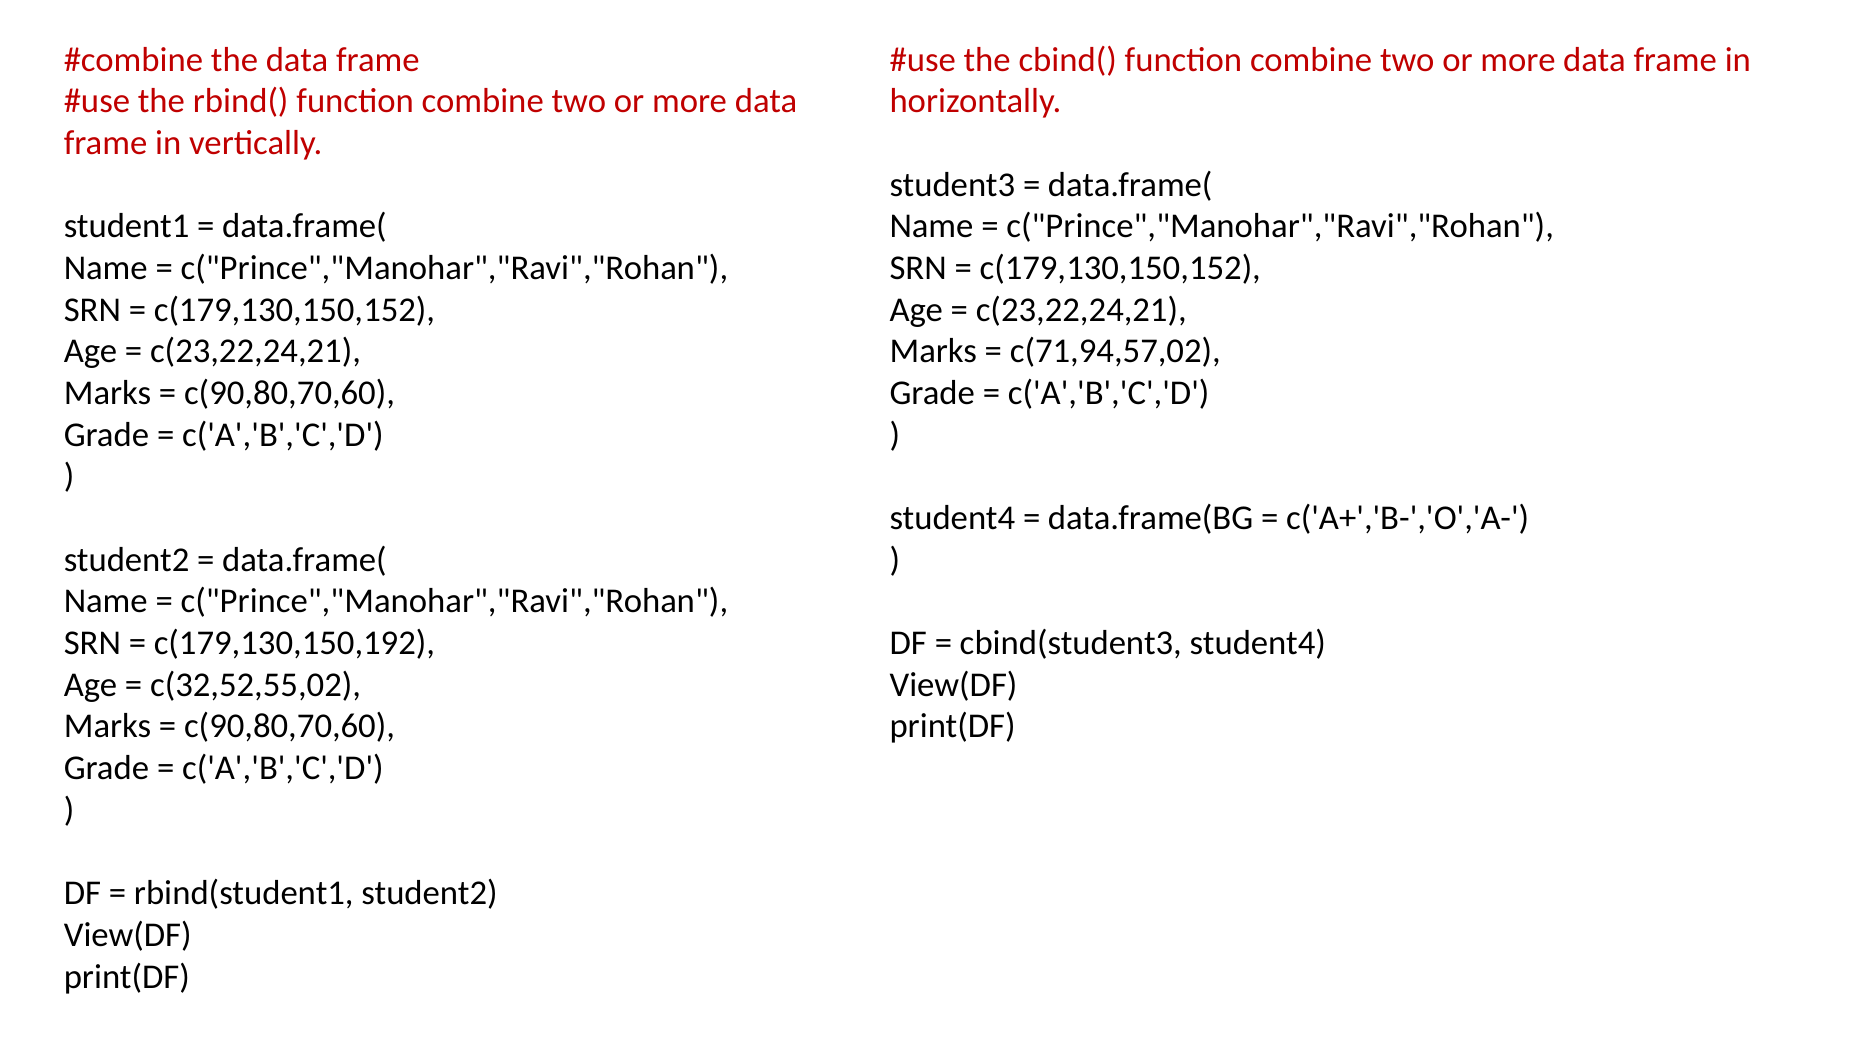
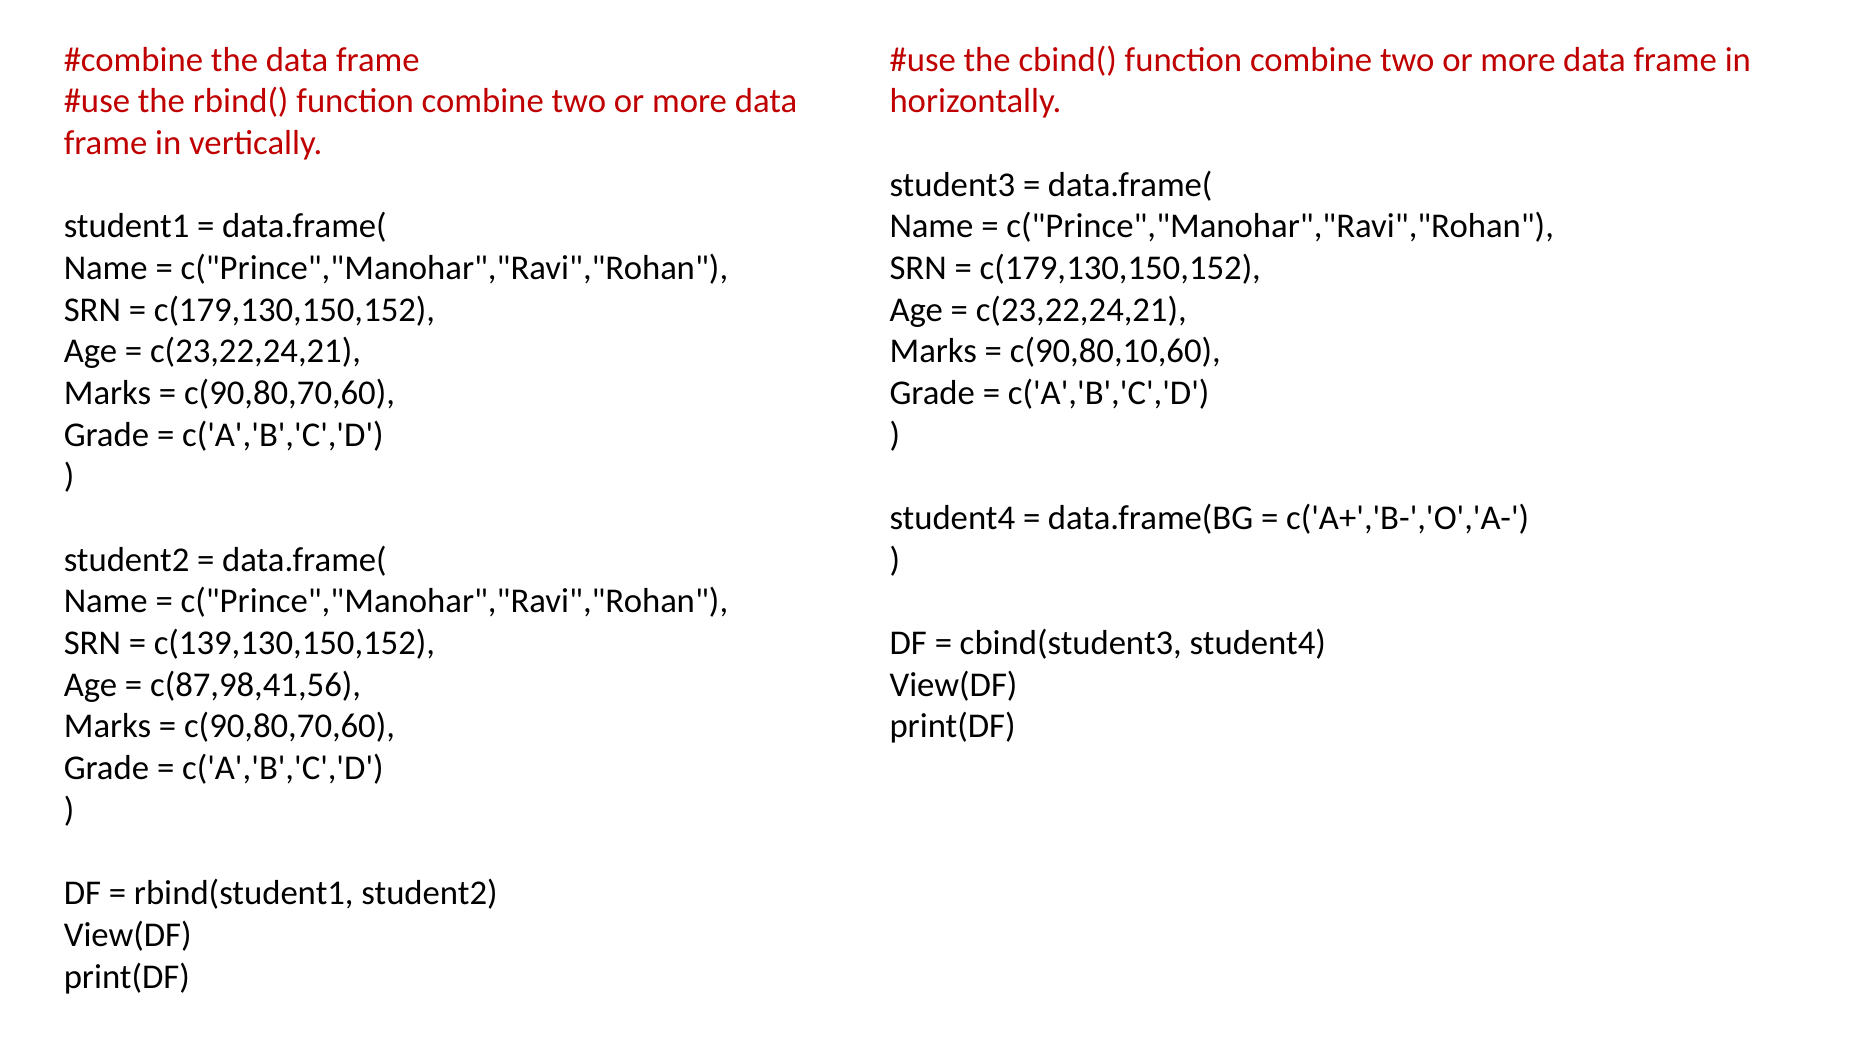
c(71,94,57,02: c(71,94,57,02 -> c(90,80,10,60
c(179,130,150,192: c(179,130,150,192 -> c(139,130,150,152
c(32,52,55,02: c(32,52,55,02 -> c(87,98,41,56
